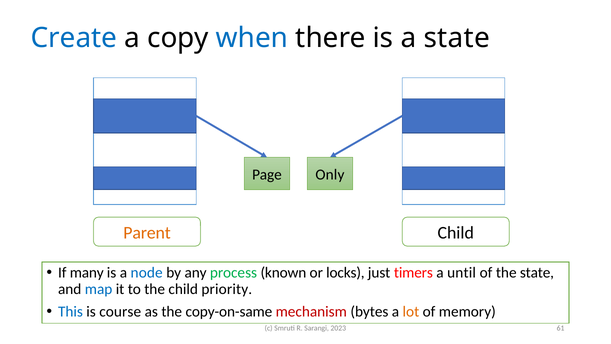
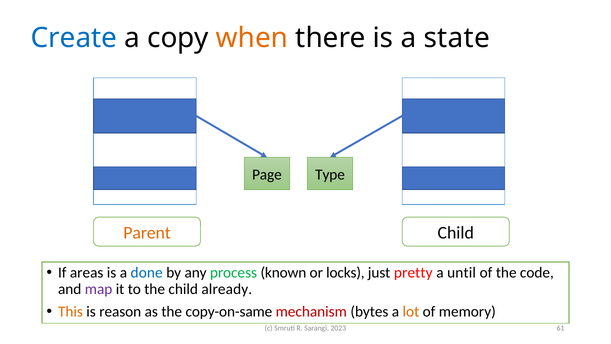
when colour: blue -> orange
Only: Only -> Type
many: many -> areas
node: node -> done
timers: timers -> pretty
the state: state -> code
map colour: blue -> purple
priority: priority -> already
This colour: blue -> orange
course: course -> reason
